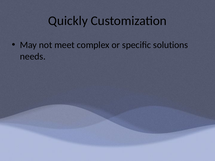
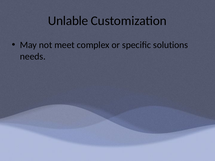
Quickly: Quickly -> Unlable
